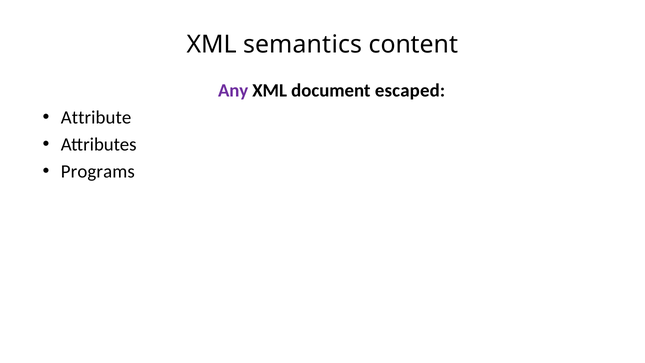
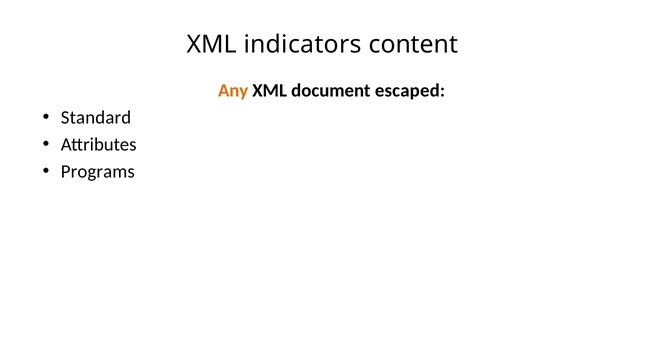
semantics: semantics -> indicators
Any colour: purple -> orange
Attribute: Attribute -> Standard
